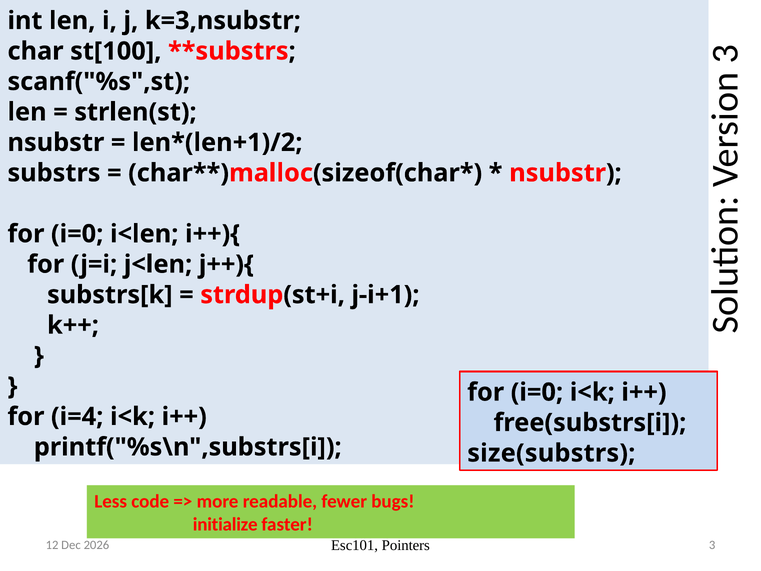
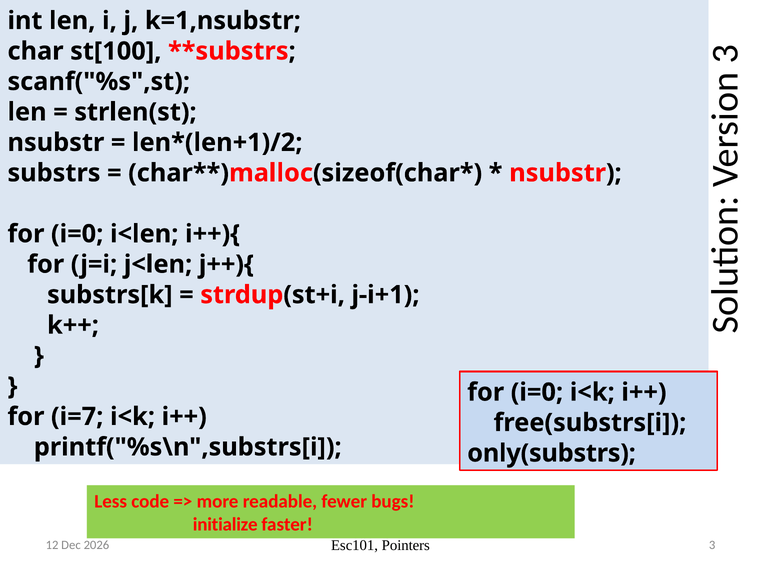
k=3,nsubstr: k=3,nsubstr -> k=1,nsubstr
i=4: i=4 -> i=7
size(substrs: size(substrs -> only(substrs
